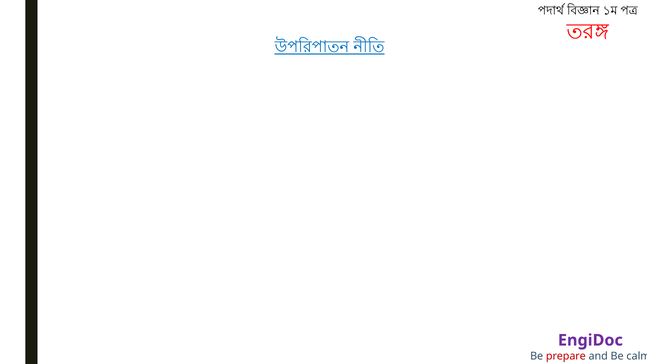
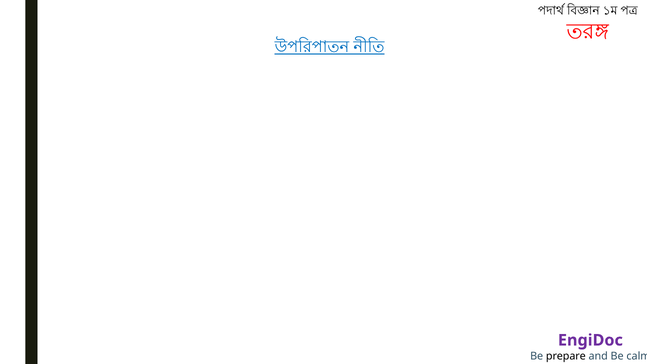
prepare colour: red -> black
